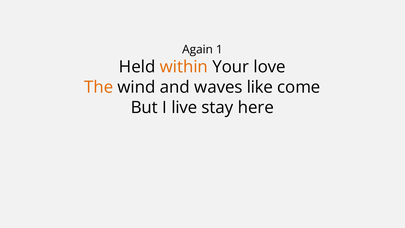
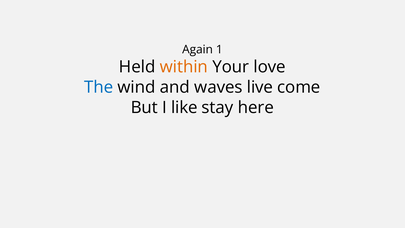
The colour: orange -> blue
like: like -> live
live: live -> like
